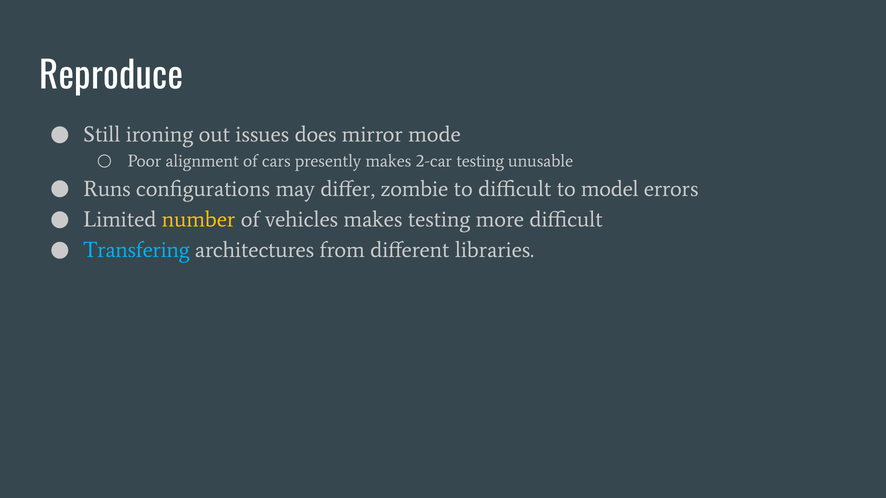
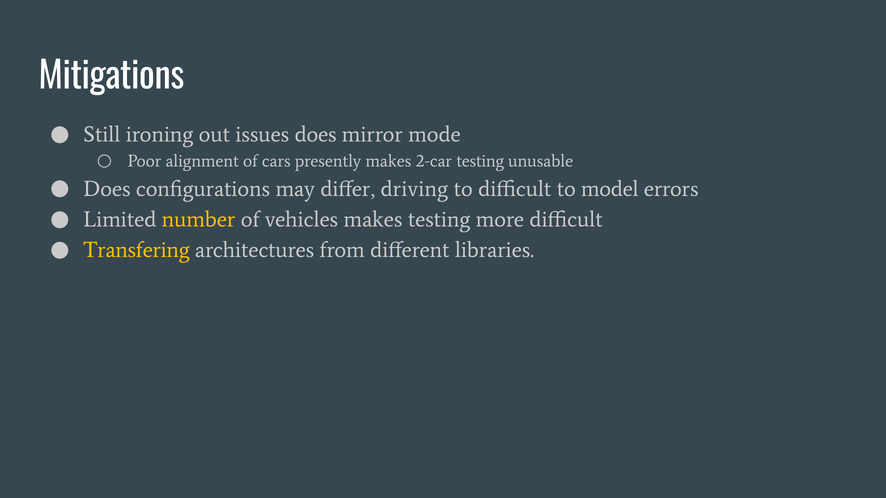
Reproduce: Reproduce -> Mitigations
Runs at (107, 189): Runs -> Does
zombie: zombie -> driving
Transfering colour: light blue -> yellow
